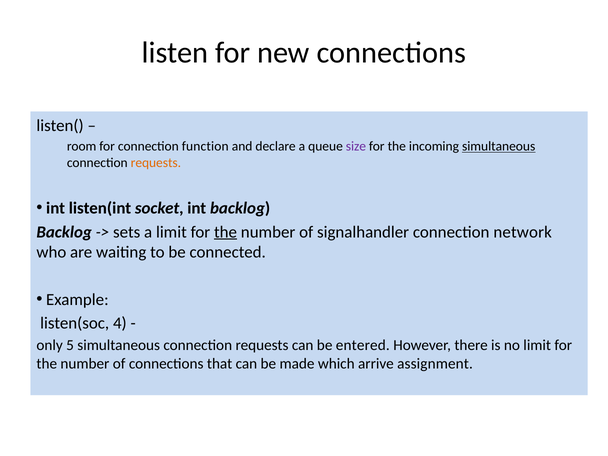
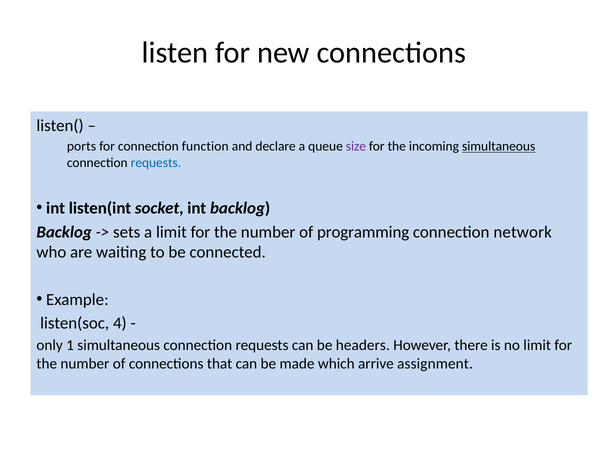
room: room -> ports
requests at (156, 163) colour: orange -> blue
the at (226, 232) underline: present -> none
signalhandler: signalhandler -> programming
5: 5 -> 1
entered: entered -> headers
